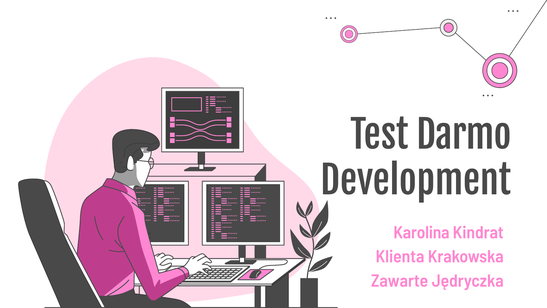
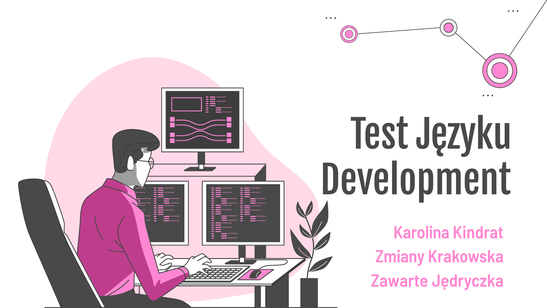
Darmo: Darmo -> Języku
Klienta: Klienta -> Zmiany
